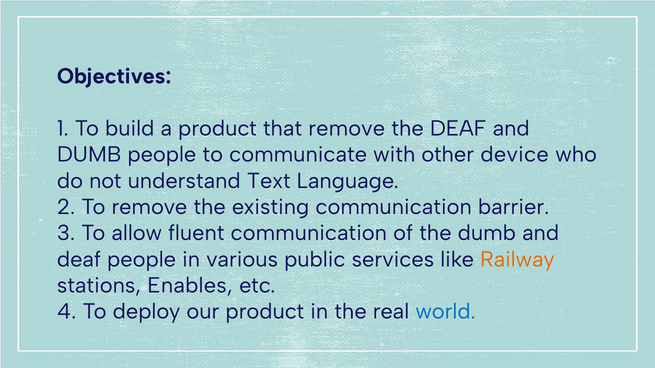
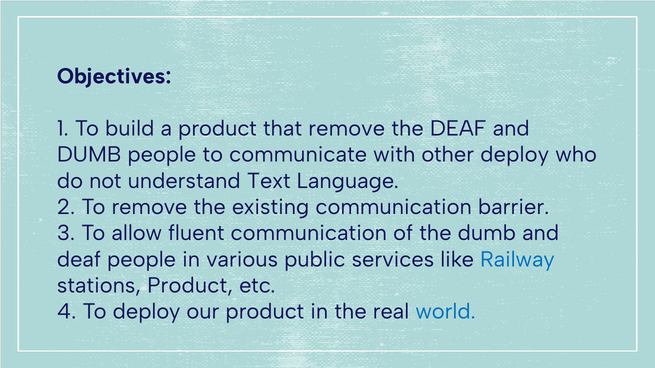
other device: device -> deploy
Railway colour: orange -> blue
stations Enables: Enables -> Product
